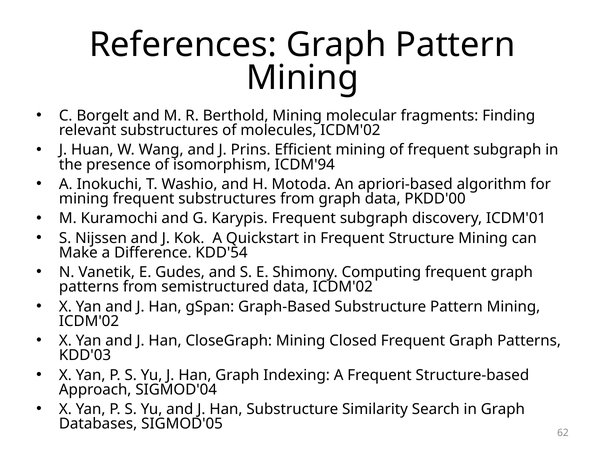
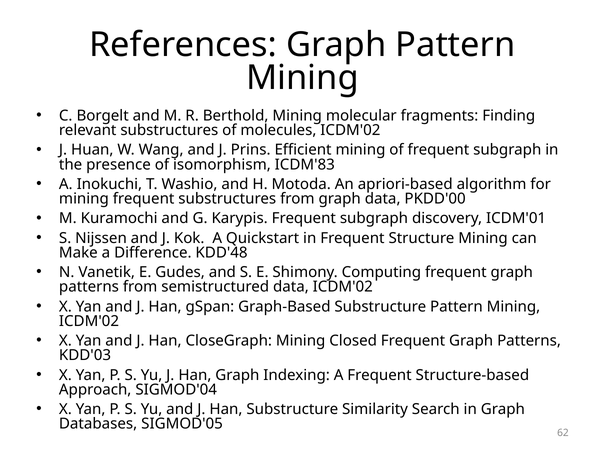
ICDM'94: ICDM'94 -> ICDM'83
KDD'54: KDD'54 -> KDD'48
